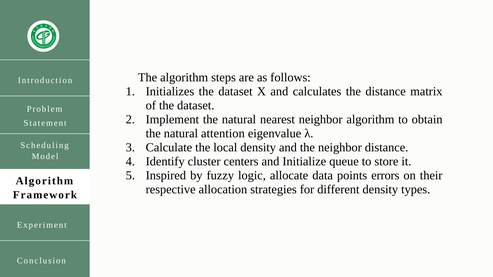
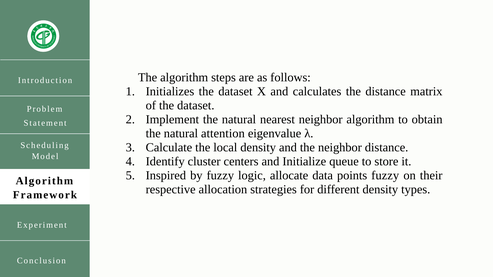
points errors: errors -> fuzzy
